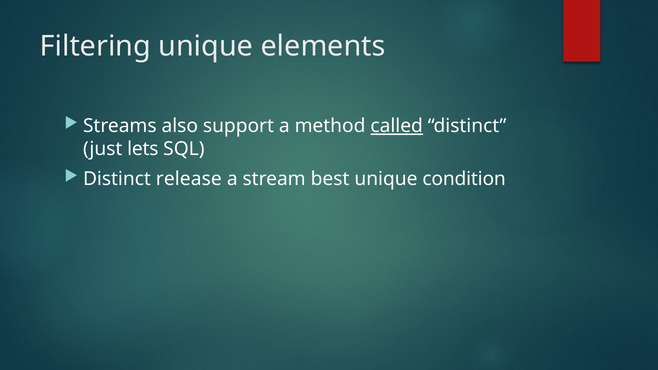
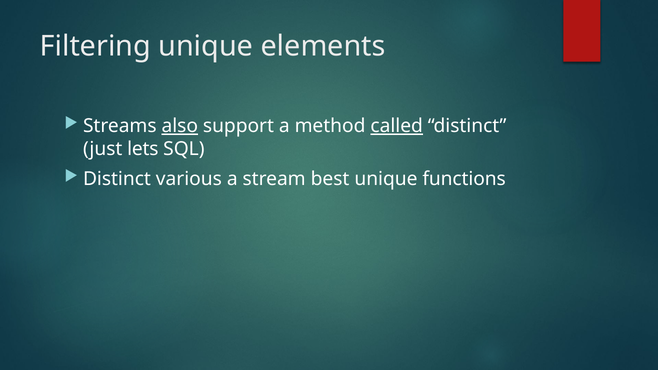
also underline: none -> present
release: release -> various
condition: condition -> functions
